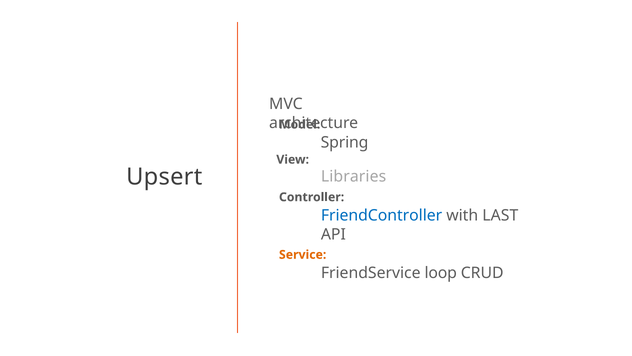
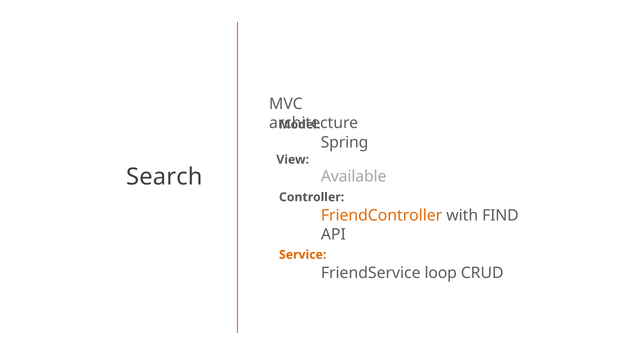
Upsert: Upsert -> Search
Libraries: Libraries -> Available
FriendController colour: blue -> orange
LAST: LAST -> FIND
